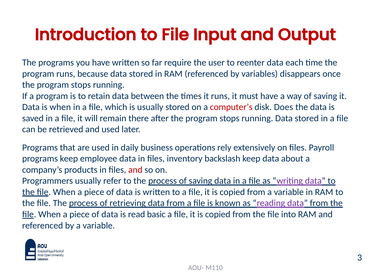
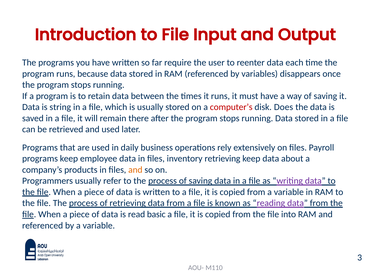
is when: when -> string
inventory backslash: backslash -> retrieving
and at (135, 170) colour: red -> orange
